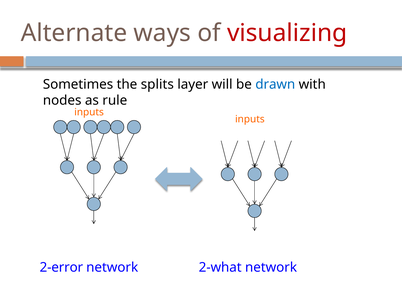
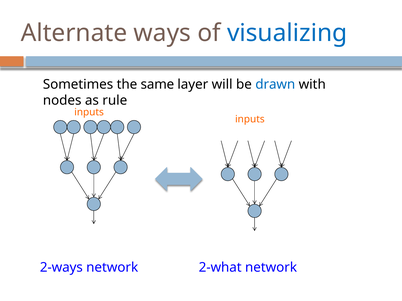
visualizing colour: red -> blue
splits: splits -> same
2-error: 2-error -> 2-ways
